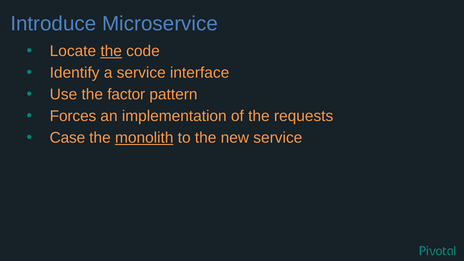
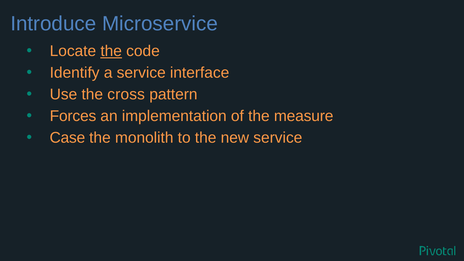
factor: factor -> cross
requests: requests -> measure
monolith underline: present -> none
